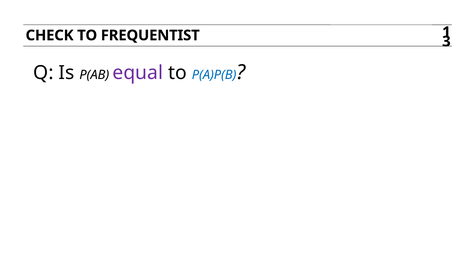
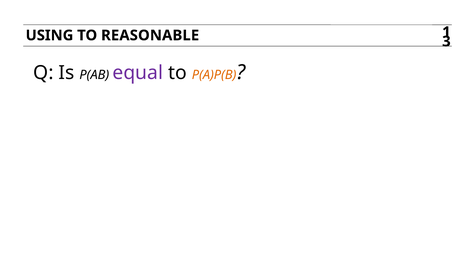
CHECK: CHECK -> USING
FREQUENTIST: FREQUENTIST -> REASONABLE
P(A)P(B colour: blue -> orange
